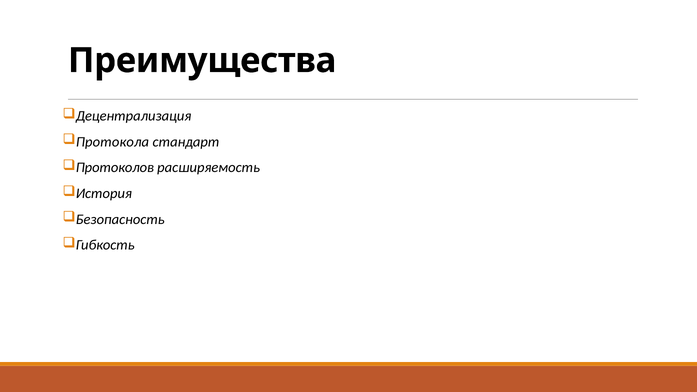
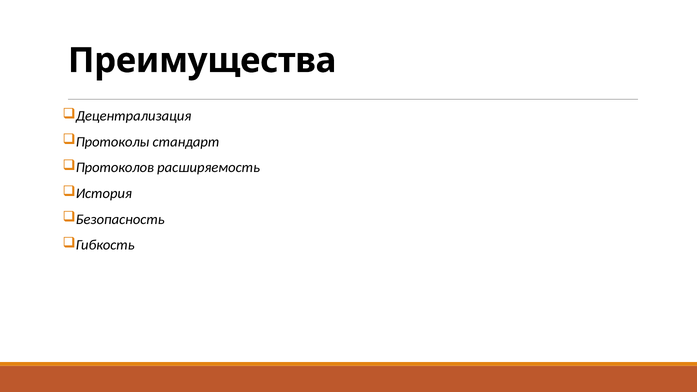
Протокола: Протокола -> Протоколы
